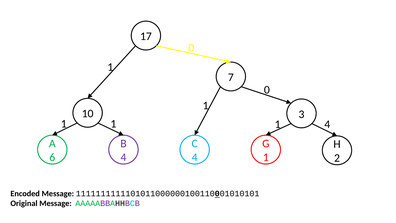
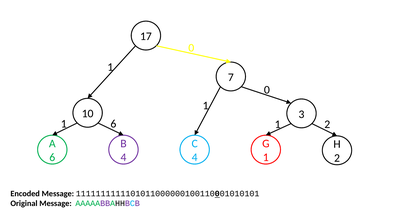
1 1: 1 -> 6
1 4: 4 -> 2
